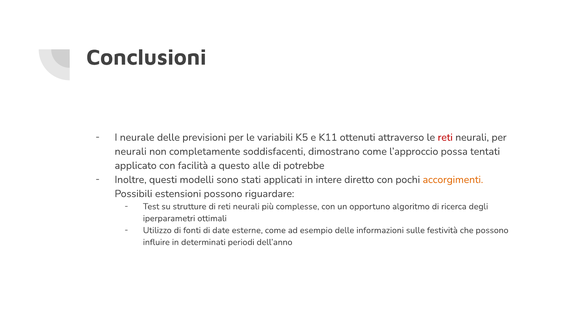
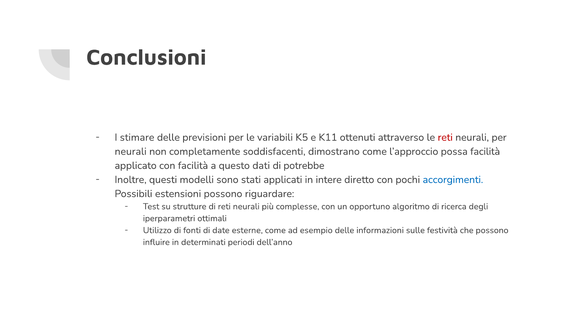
neurale: neurale -> stimare
possa tentati: tentati -> facilità
alle: alle -> dati
accorgimenti colour: orange -> blue
